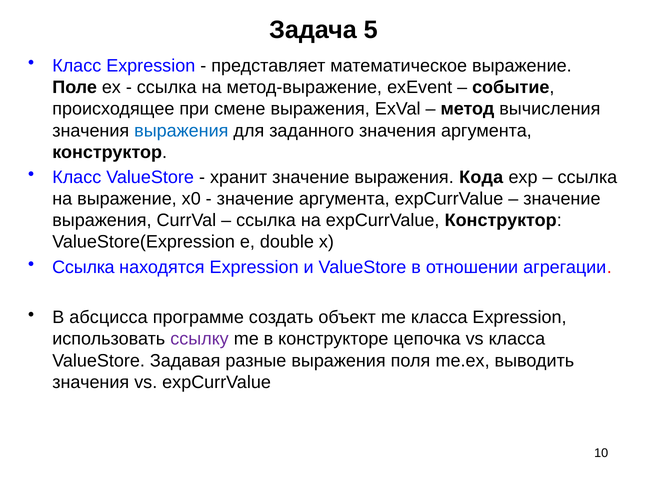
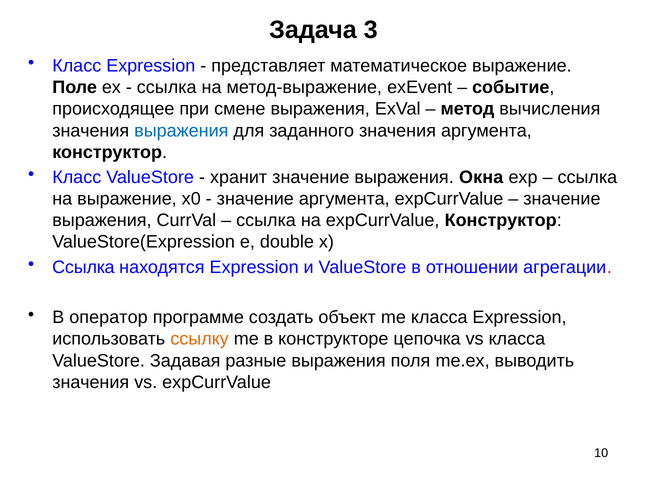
5: 5 -> 3
Кода: Кода -> Окна
абсцисса: абсцисса -> оператор
ссылку colour: purple -> orange
